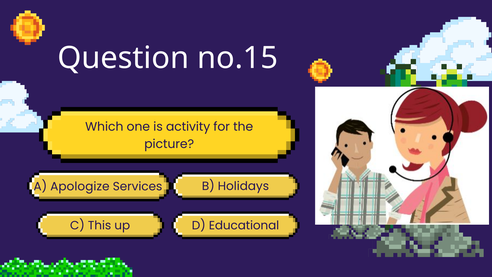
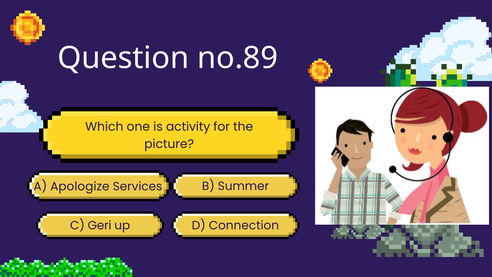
no.15: no.15 -> no.89
Holidays: Holidays -> Summer
This: This -> Geri
Educational: Educational -> Connection
